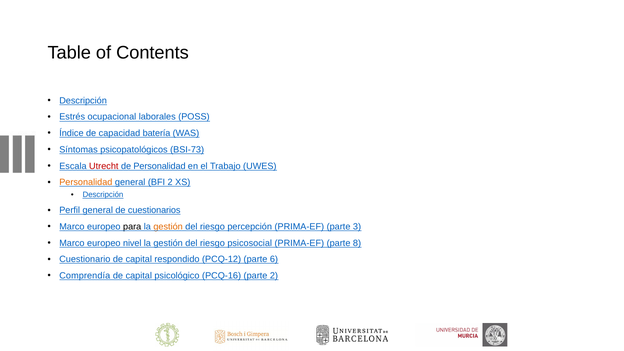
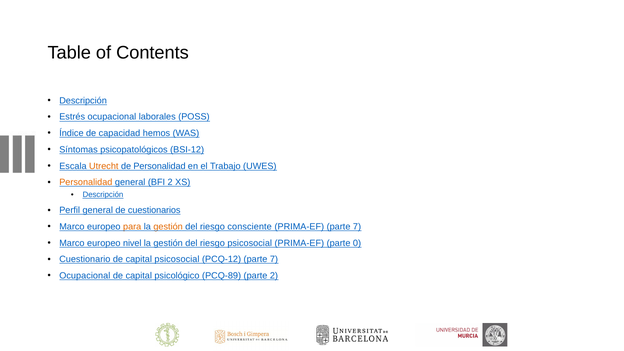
batería: batería -> hemos
BSI-73: BSI-73 -> BSI-12
Utrecht colour: red -> orange
para colour: black -> orange
percepción: percepción -> consciente
PRIMA-EF parte 3: 3 -> 7
8: 8 -> 0
capital respondido: respondido -> psicosocial
PCQ-12 parte 6: 6 -> 7
Comprendía at (85, 276): Comprendía -> Ocupacional
PCQ-16: PCQ-16 -> PCQ-89
